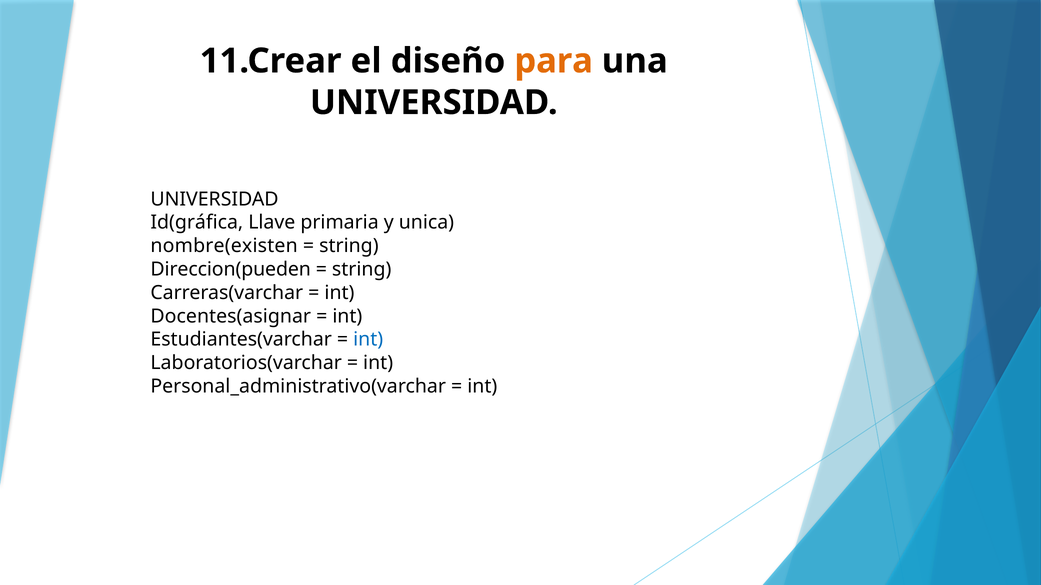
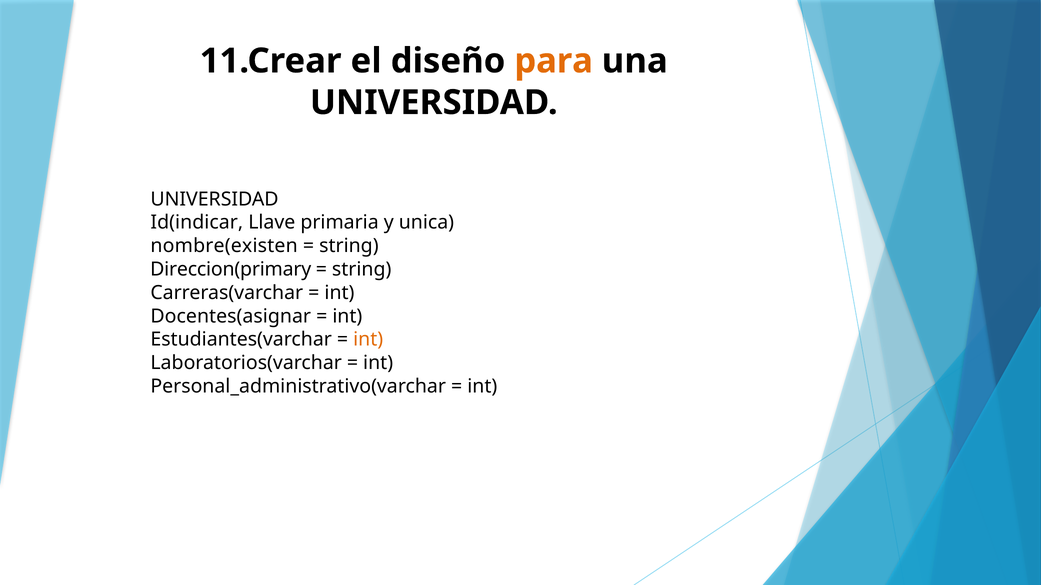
Id(gráfica: Id(gráfica -> Id(indicar
Direccion(pueden: Direccion(pueden -> Direccion(primary
int at (368, 340) colour: blue -> orange
